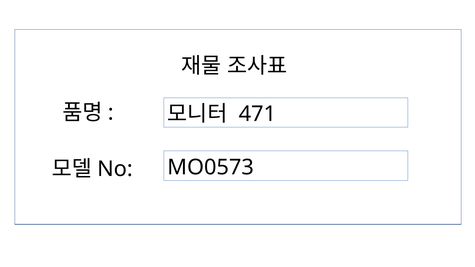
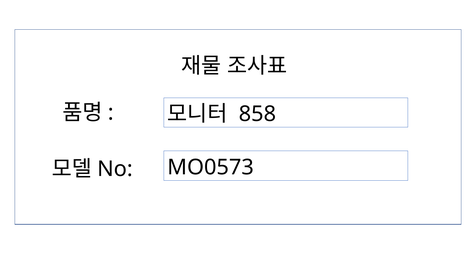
471: 471 -> 858
